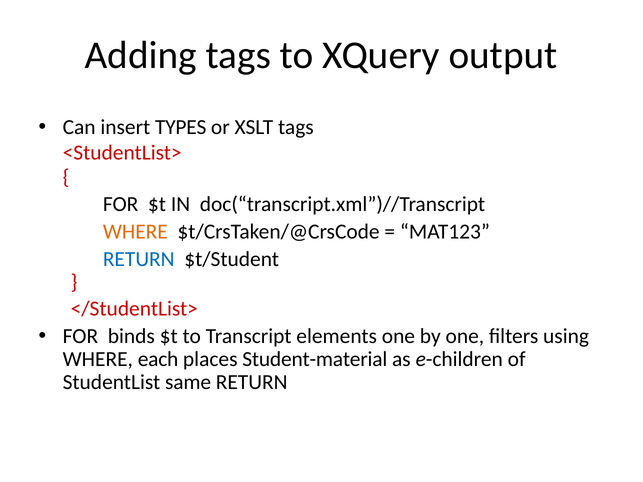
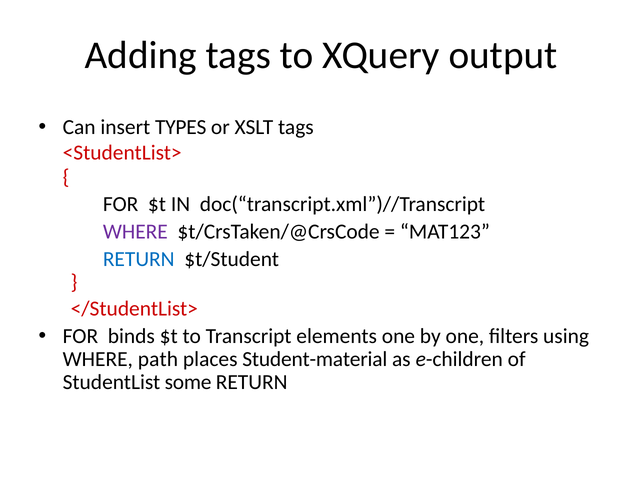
WHERE at (135, 232) colour: orange -> purple
each: each -> path
same: same -> some
